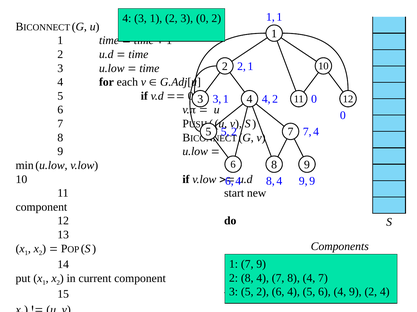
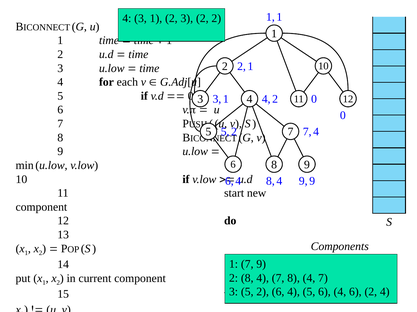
3 0: 0 -> 2
4 9: 9 -> 6
